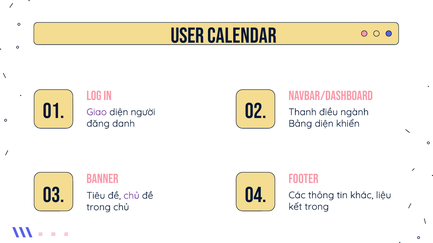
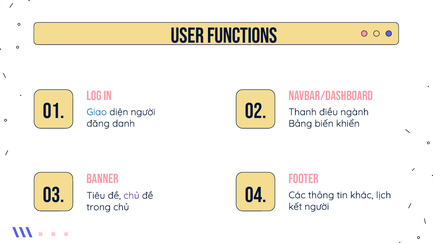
CALENDAR: CALENDAR -> FUNCTIONS
Giao colour: purple -> blue
Bảng diện: diện -> biến
liệu: liệu -> lịch
kết trong: trong -> người
